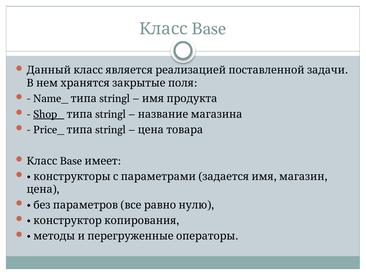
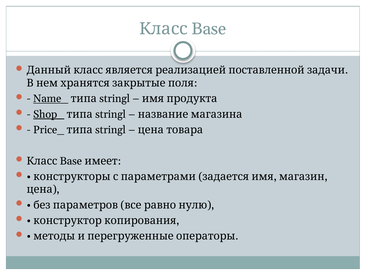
Name_ underline: none -> present
